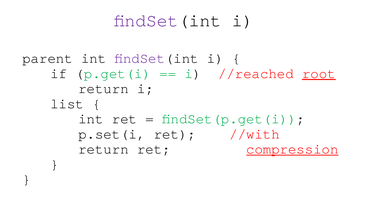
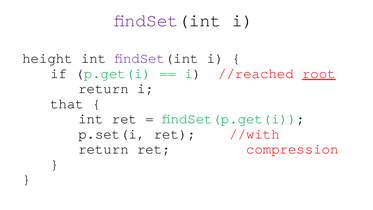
parent: parent -> height
list: list -> that
compression underline: present -> none
